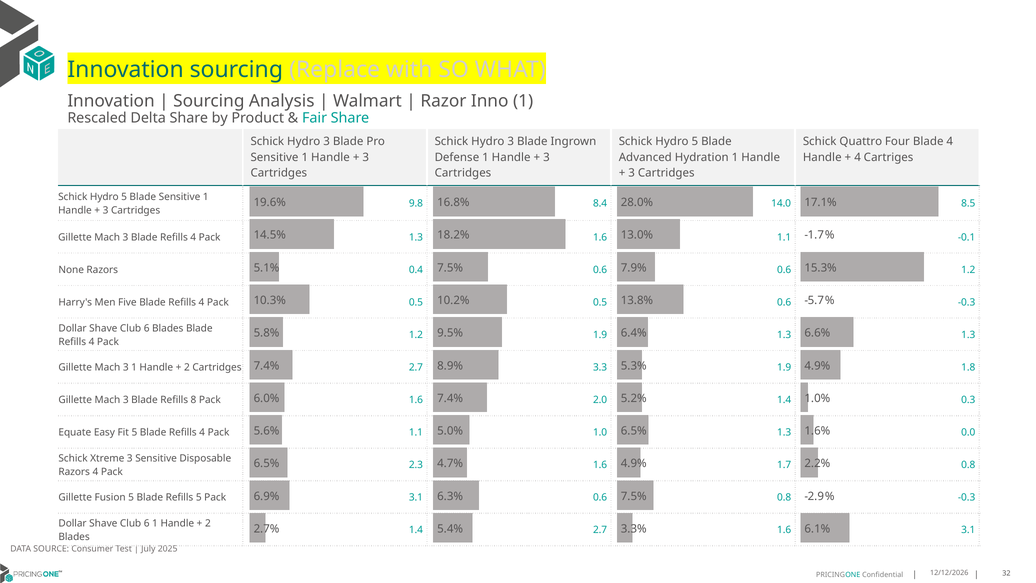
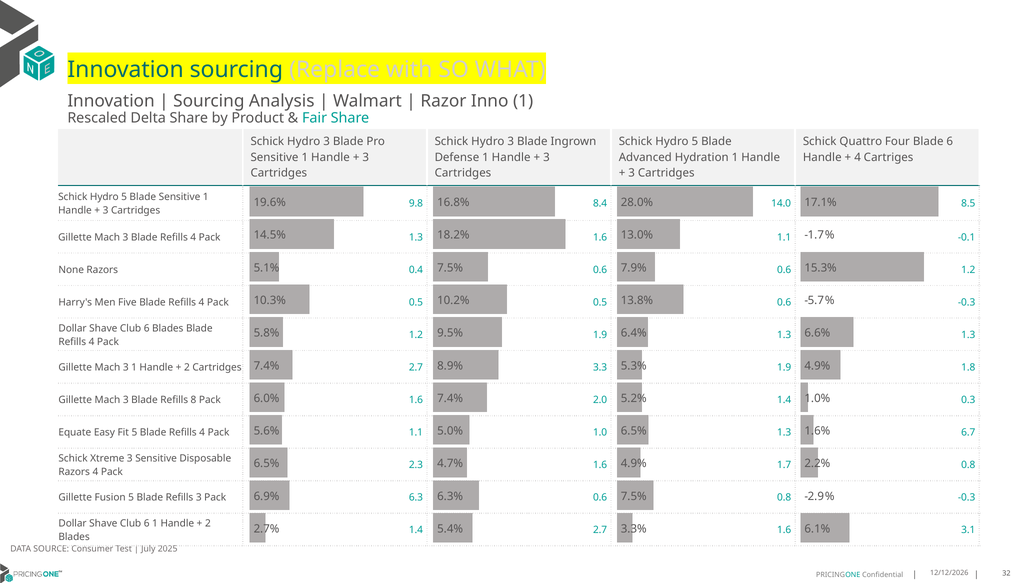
Blade 4: 4 -> 6
0.0: 0.0 -> 6.7
Refills 5: 5 -> 3
Pack 3.1: 3.1 -> 6.3
